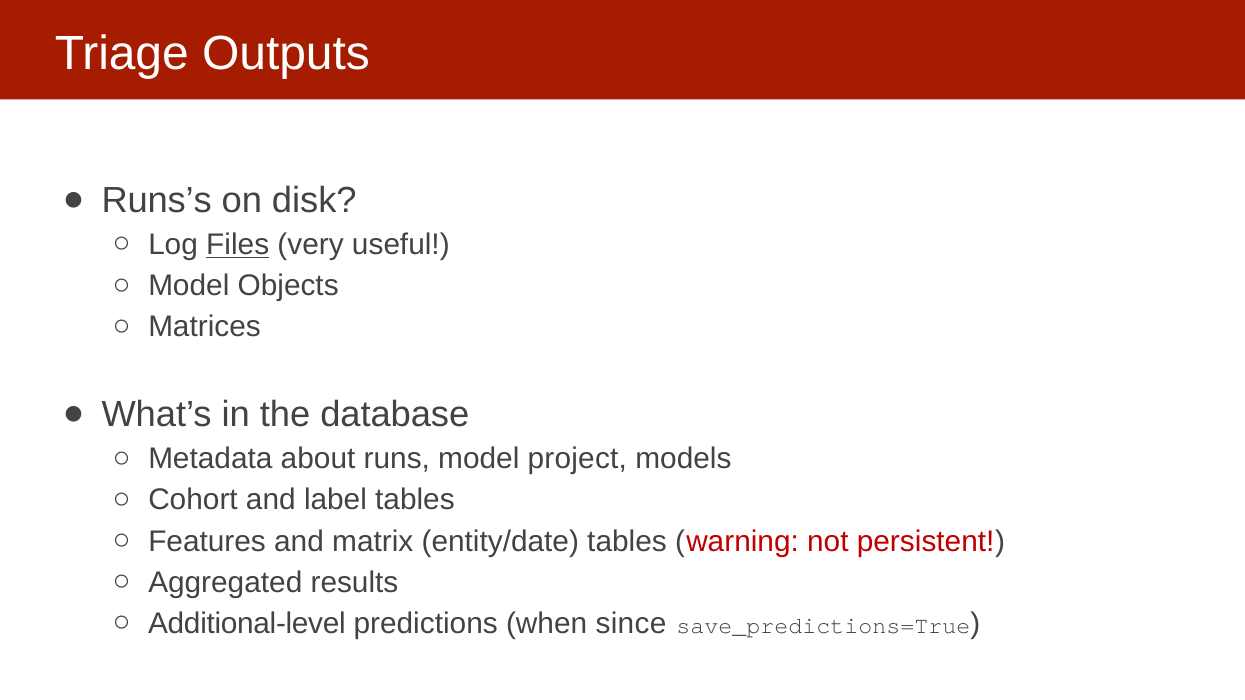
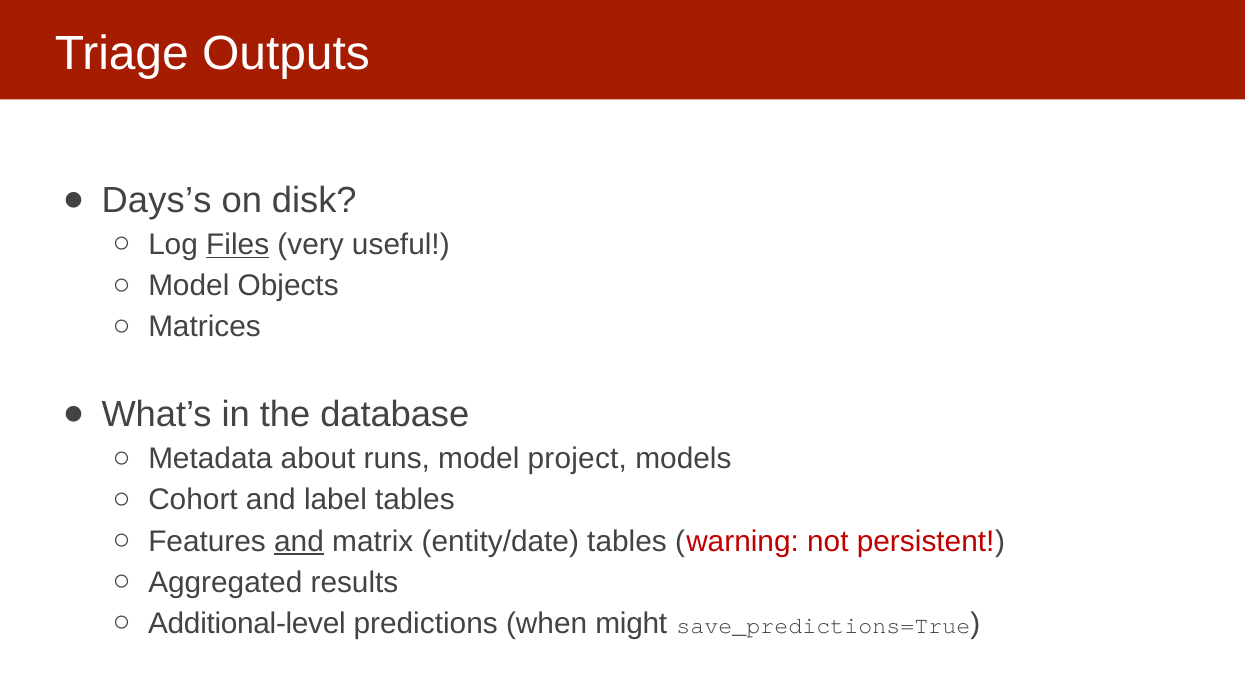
Runs’s: Runs’s -> Days’s
and at (299, 541) underline: none -> present
since: since -> might
